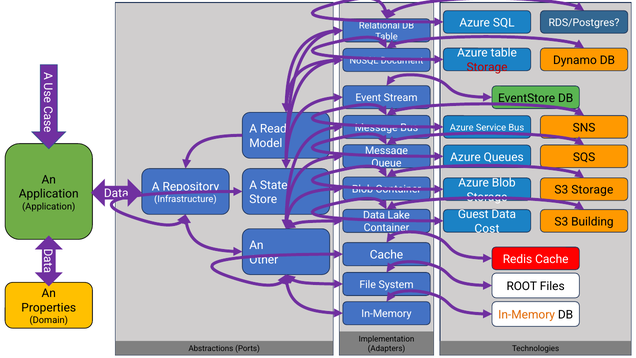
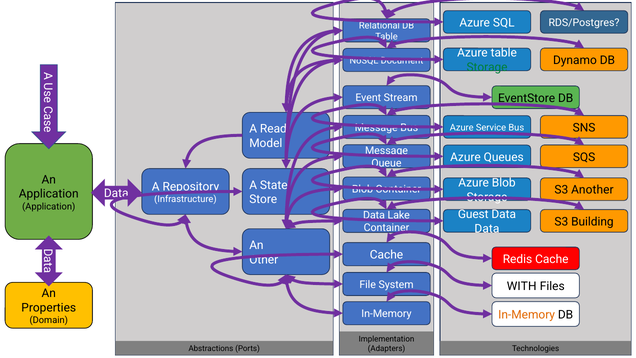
Storage at (487, 67) colour: red -> green
Storage at (592, 190): Storage -> Another
Cost at (487, 229): Cost -> Data
ROOT: ROOT -> WITH
